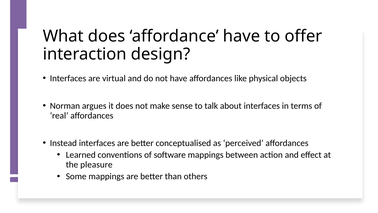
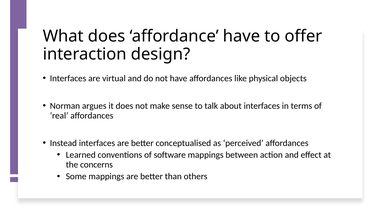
pleasure: pleasure -> concerns
